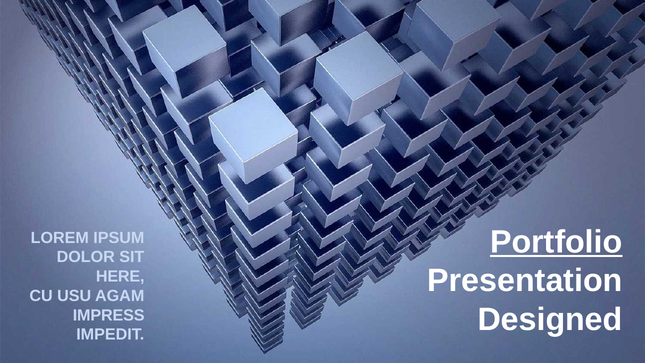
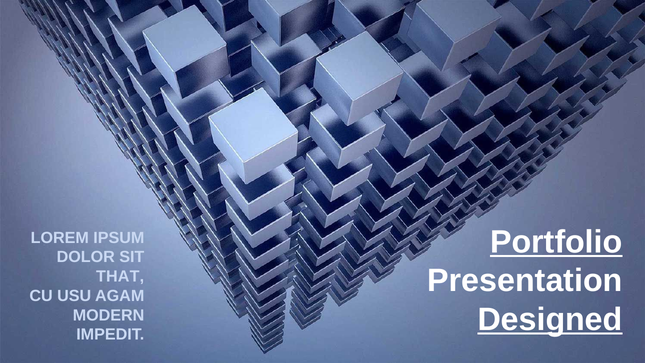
HERE: HERE -> THAT
Designed underline: none -> present
IMPRESS: IMPRESS -> MODERN
